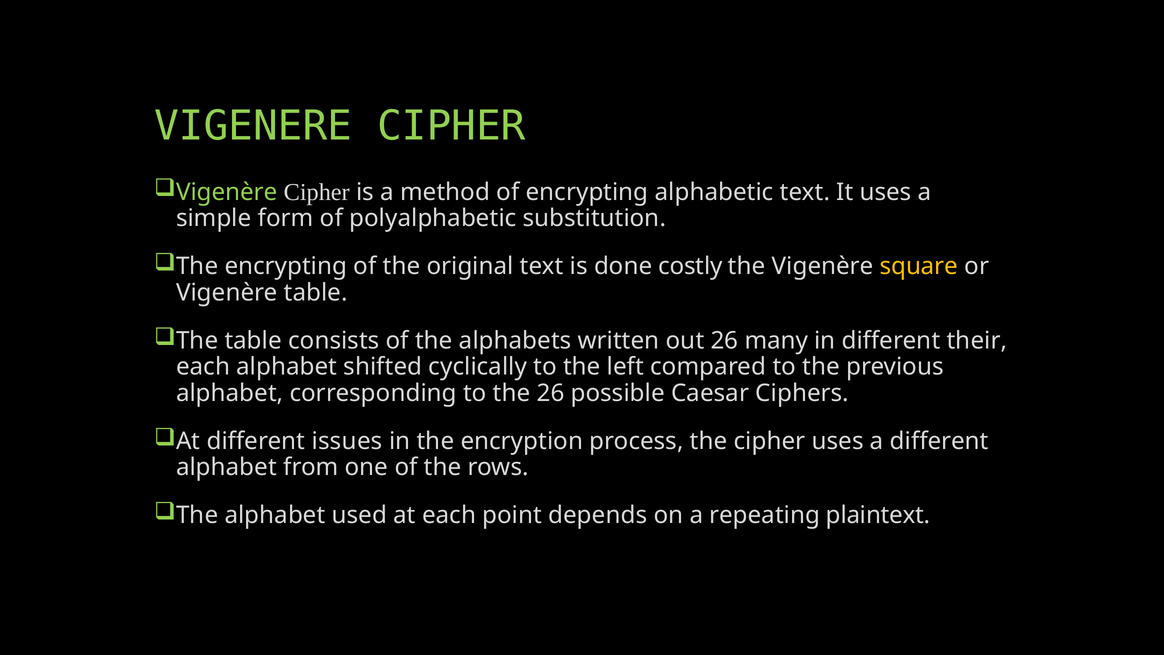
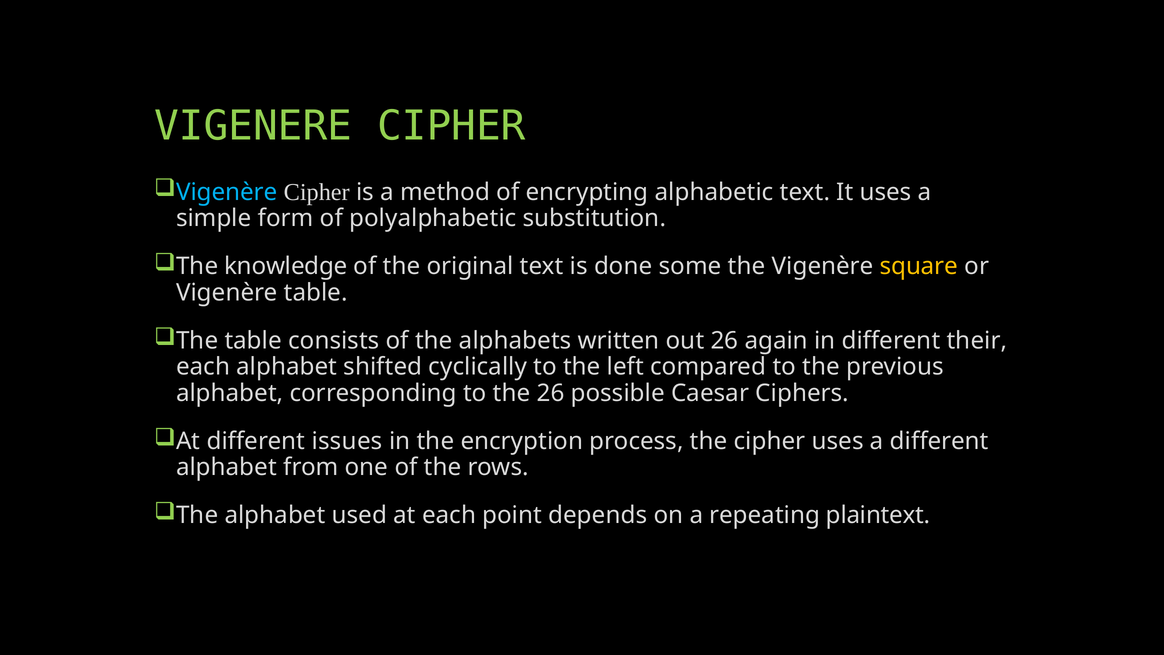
Vigenère at (227, 192) colour: light green -> light blue
The encrypting: encrypting -> knowledge
costly: costly -> some
many: many -> again
